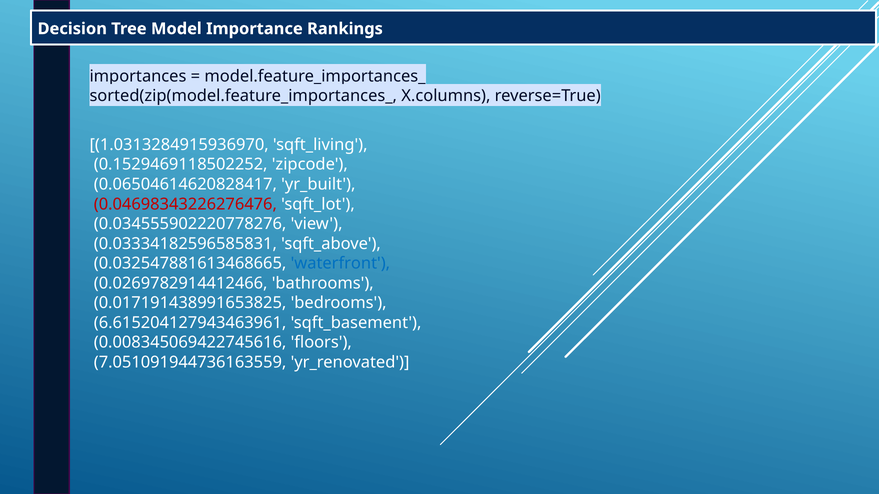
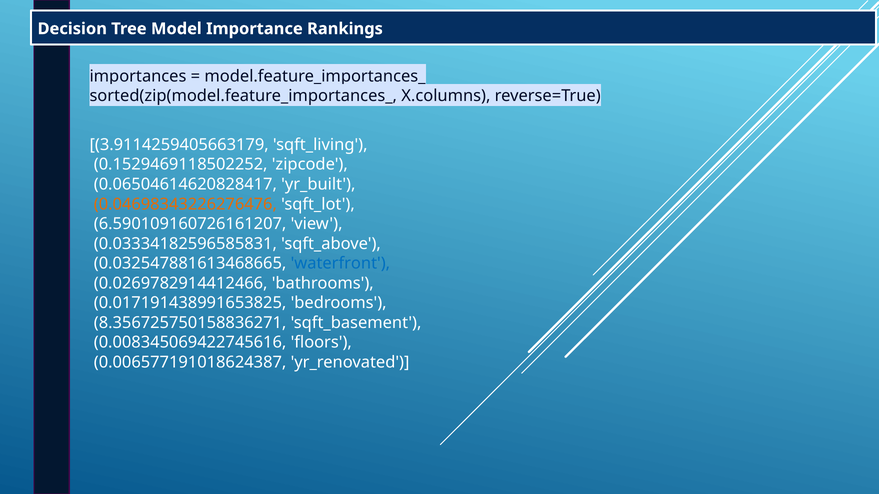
1.0313284915936970: 1.0313284915936970 -> 3.9114259405663179
0.04698343226276476 colour: red -> orange
0.034555902220778276: 0.034555902220778276 -> 6.590109160726161207
6.615204127943463961: 6.615204127943463961 -> 8.356725750158836271
7.051091944736163559: 7.051091944736163559 -> 0.006577191018624387
